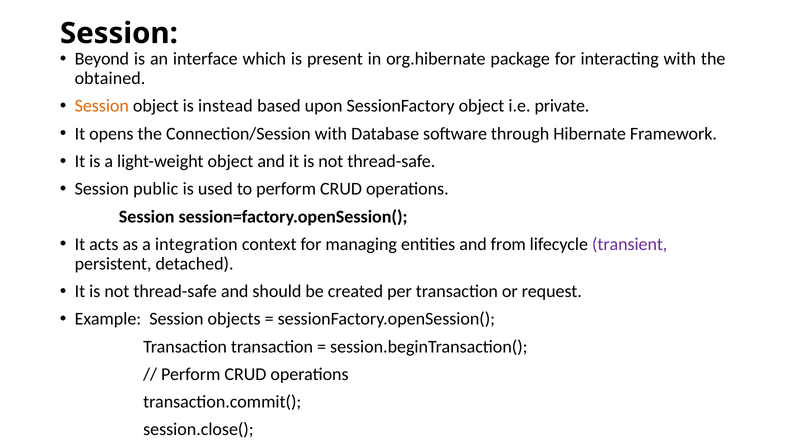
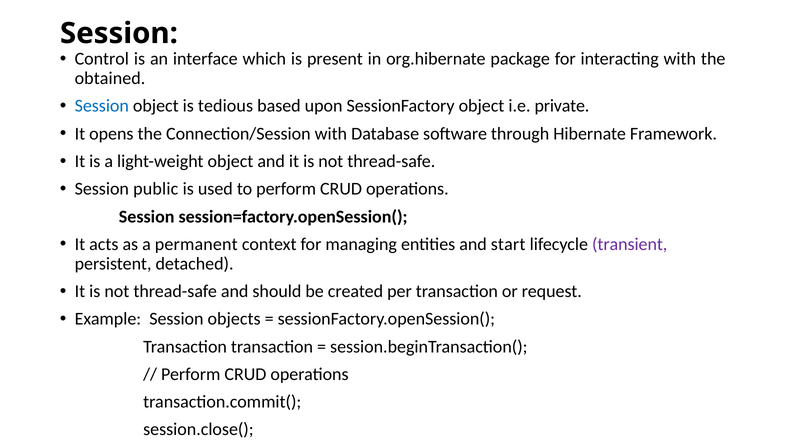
Beyond: Beyond -> Control
Session at (102, 106) colour: orange -> blue
instead: instead -> tedious
integration: integration -> permanent
from: from -> start
